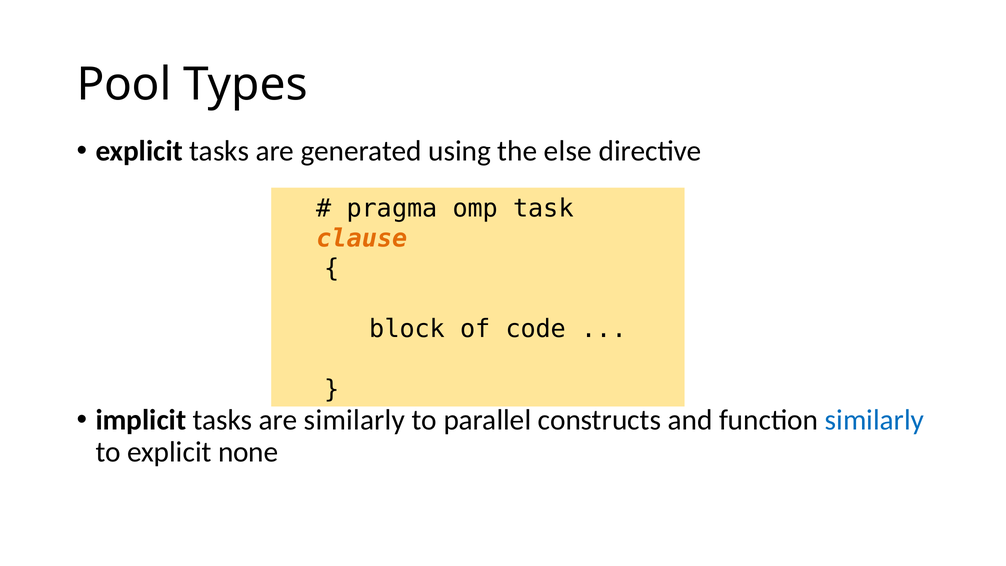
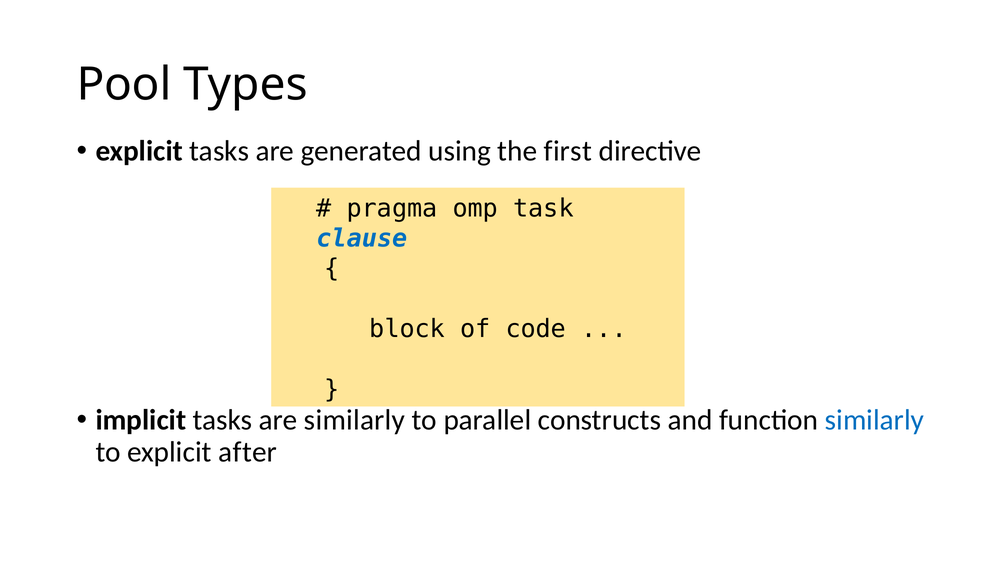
else: else -> first
clause colour: orange -> blue
none: none -> after
